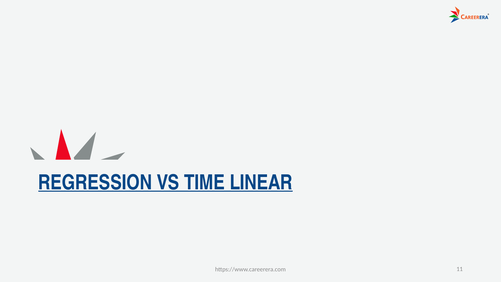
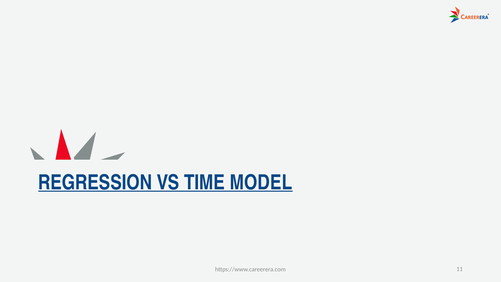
LINEAR: LINEAR -> MODEL
